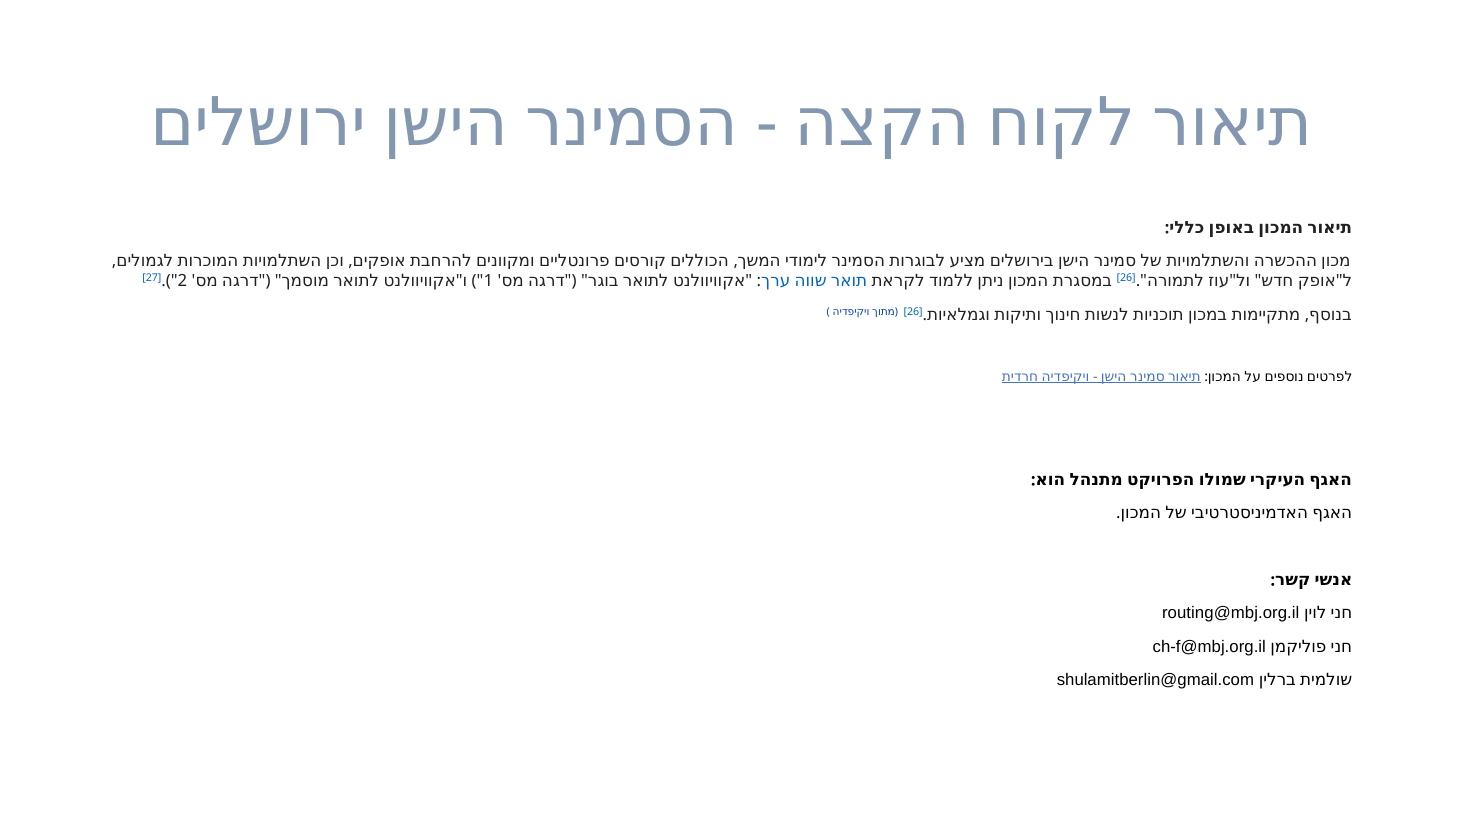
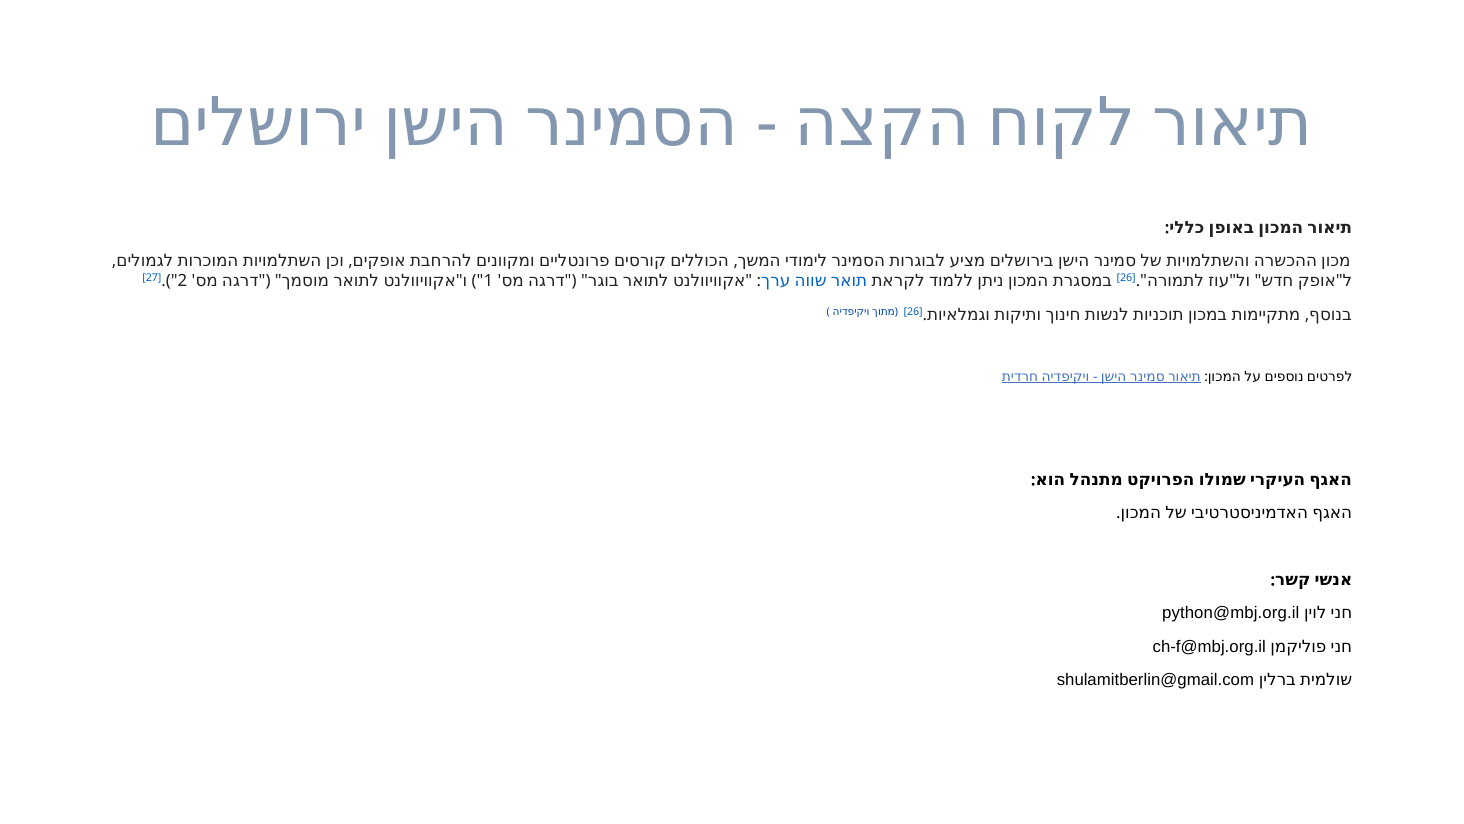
routing@mbj.org.il: routing@mbj.org.il -> python@mbj.org.il
